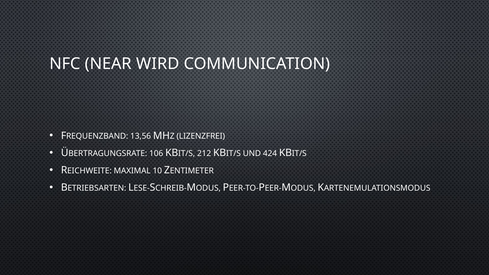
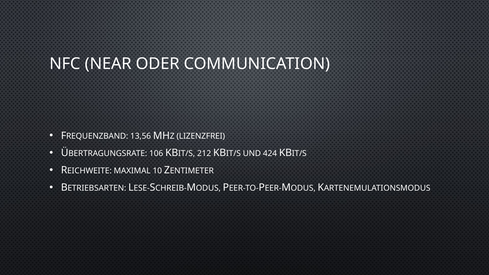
WIRD: WIRD -> ODER
